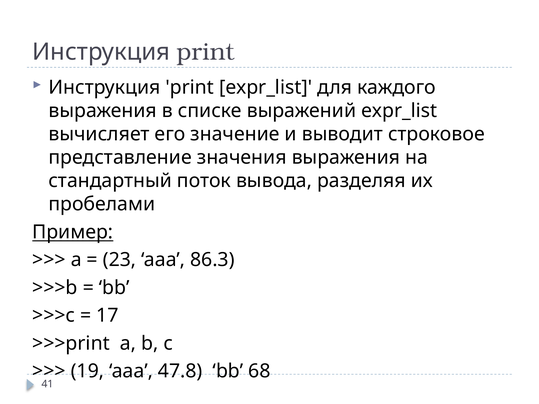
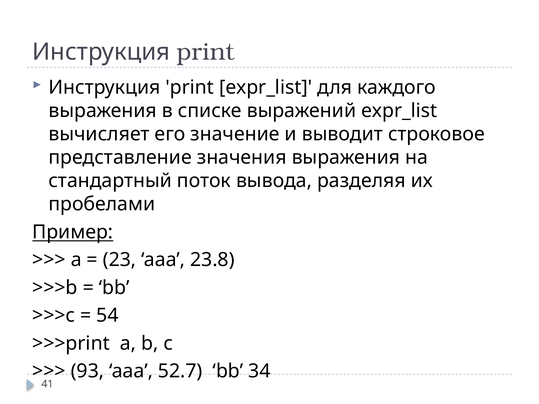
86.3: 86.3 -> 23.8
17: 17 -> 54
19: 19 -> 93
47.8: 47.8 -> 52.7
68: 68 -> 34
